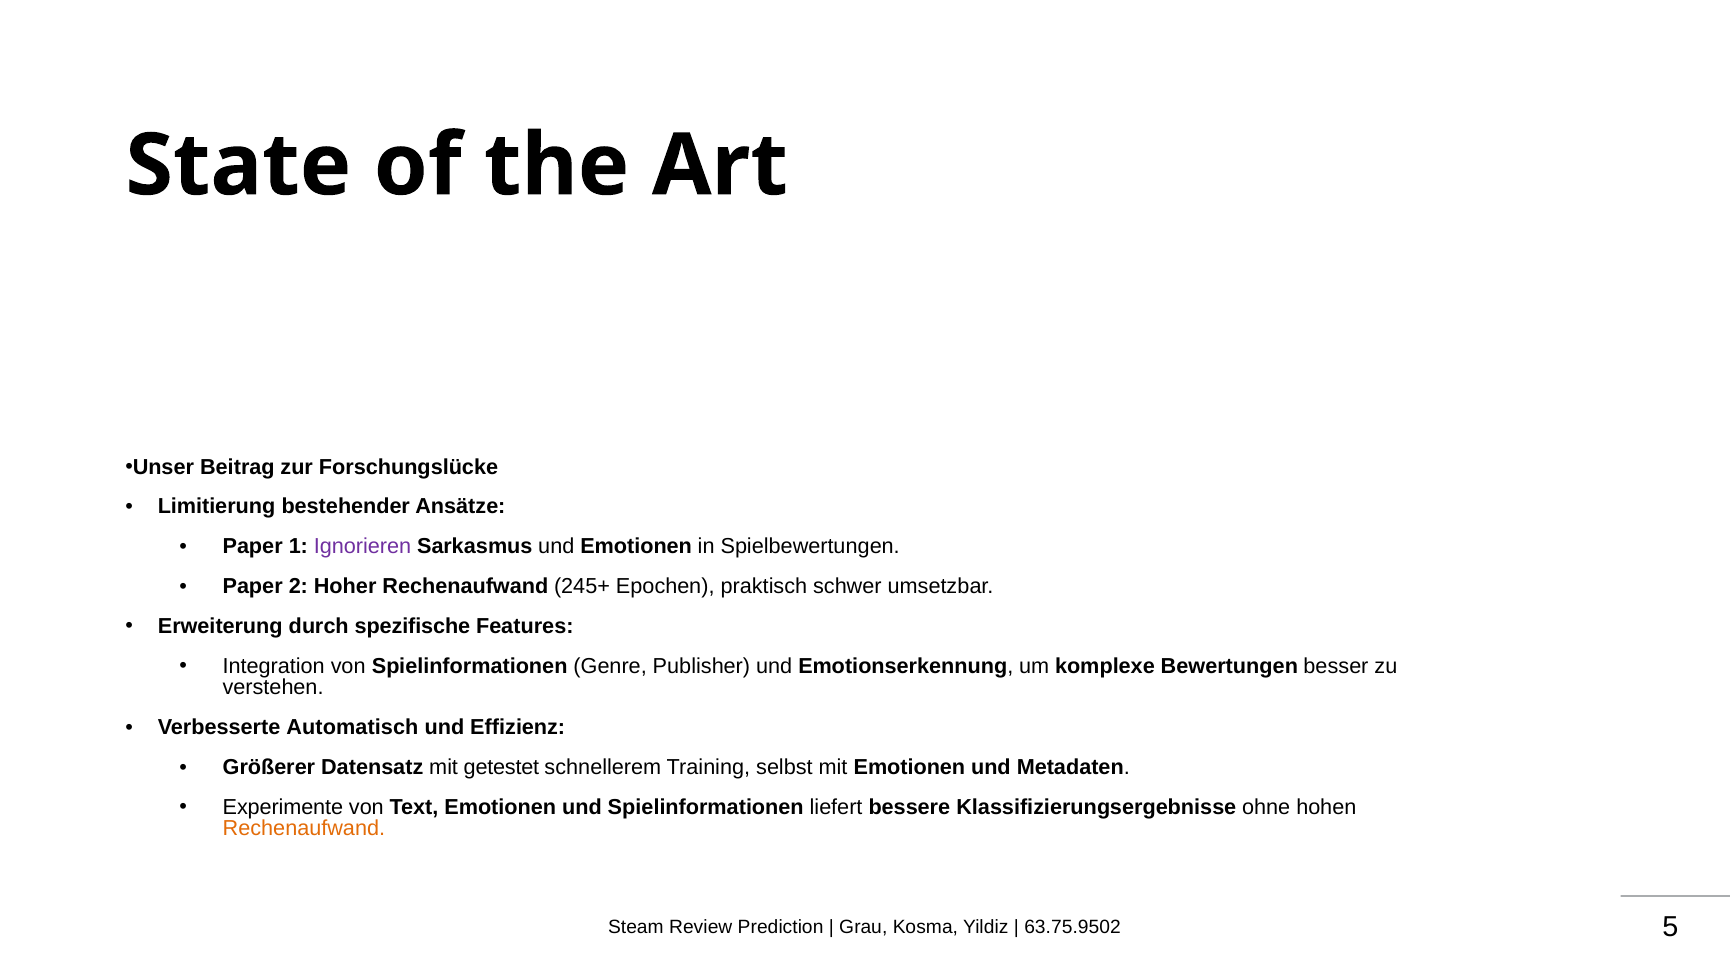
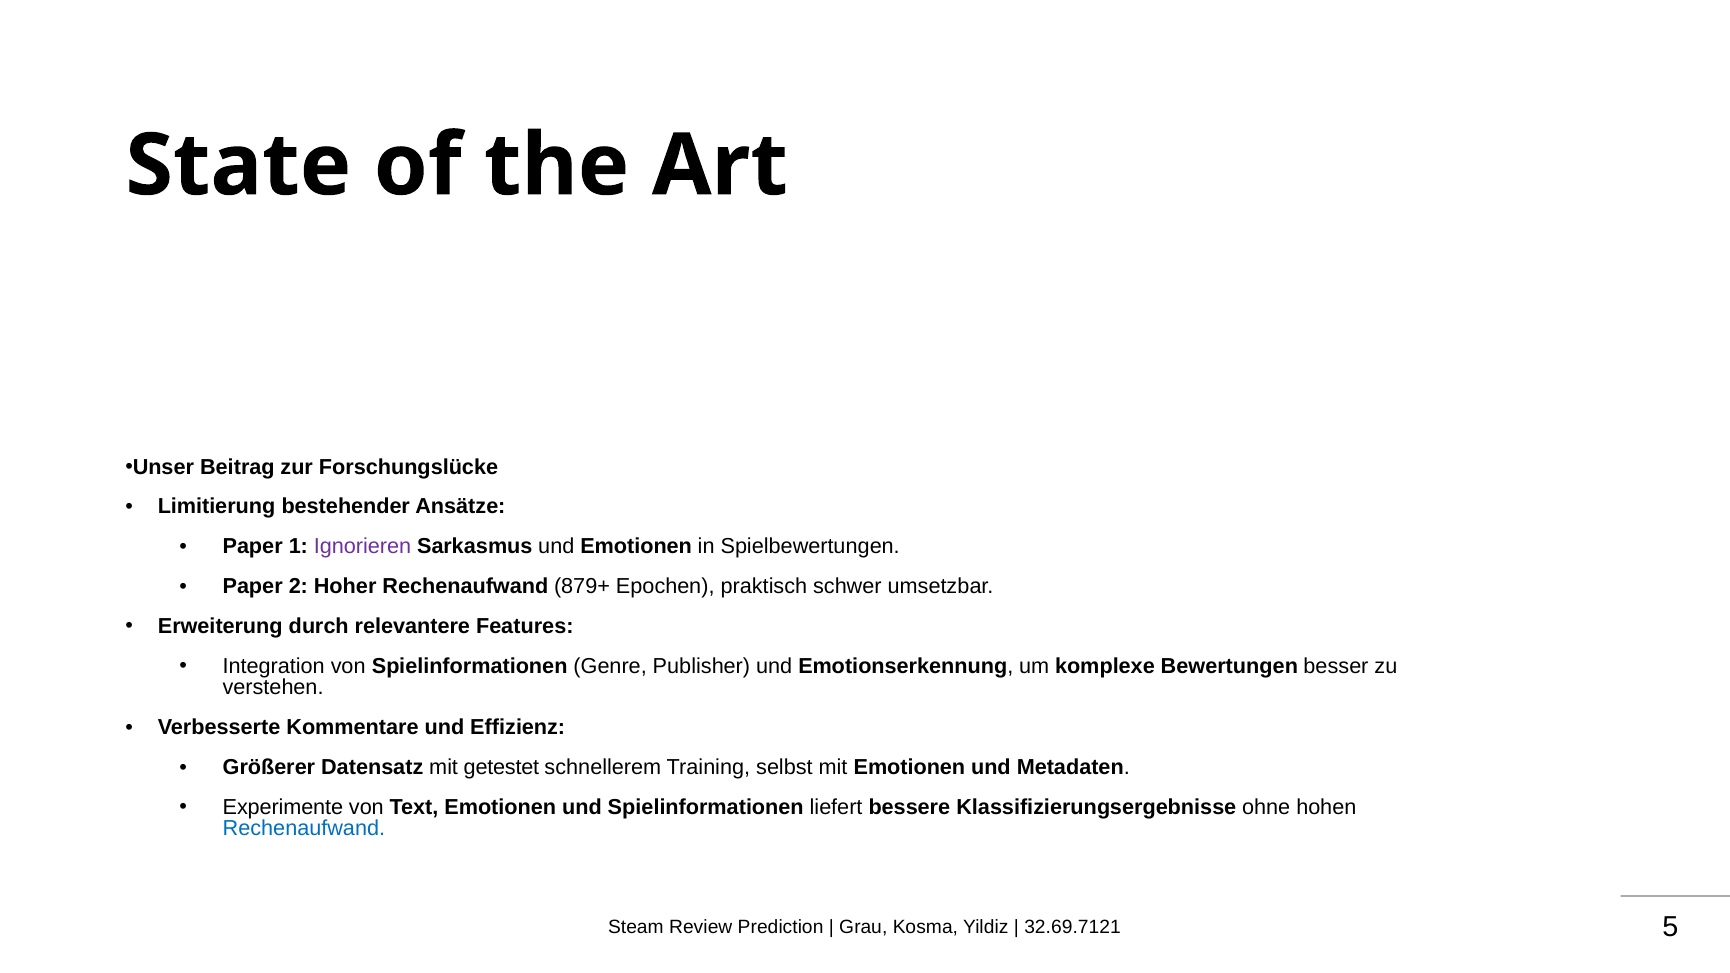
245+: 245+ -> 879+
spezifische: spezifische -> relevantere
Automatisch: Automatisch -> Kommentare
Rechenaufwand at (304, 829) colour: orange -> blue
63.75.9502: 63.75.9502 -> 32.69.7121
